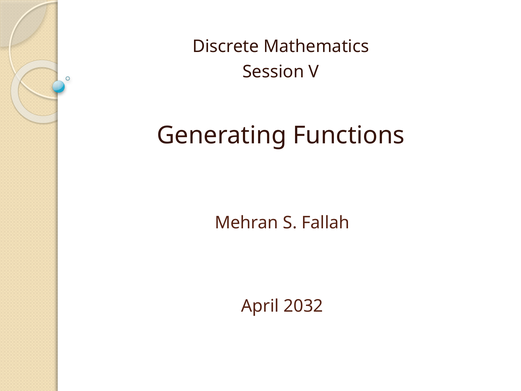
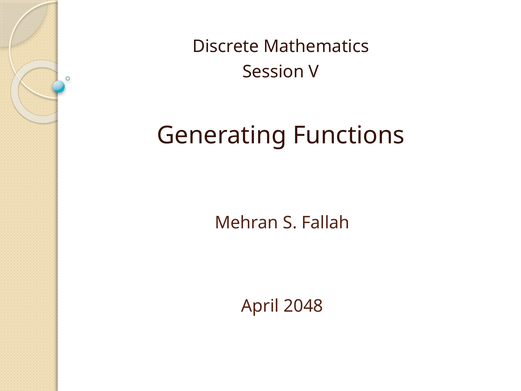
2032: 2032 -> 2048
